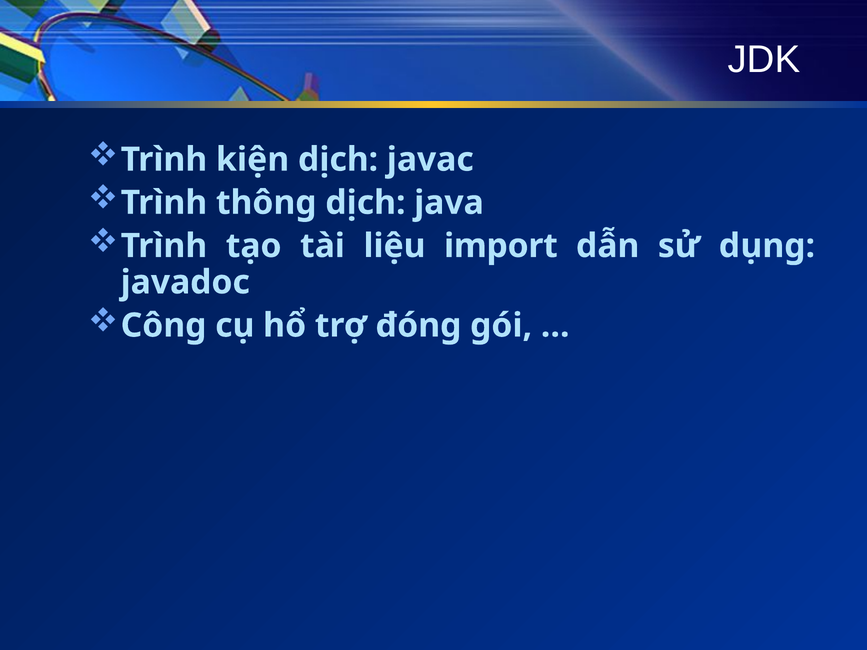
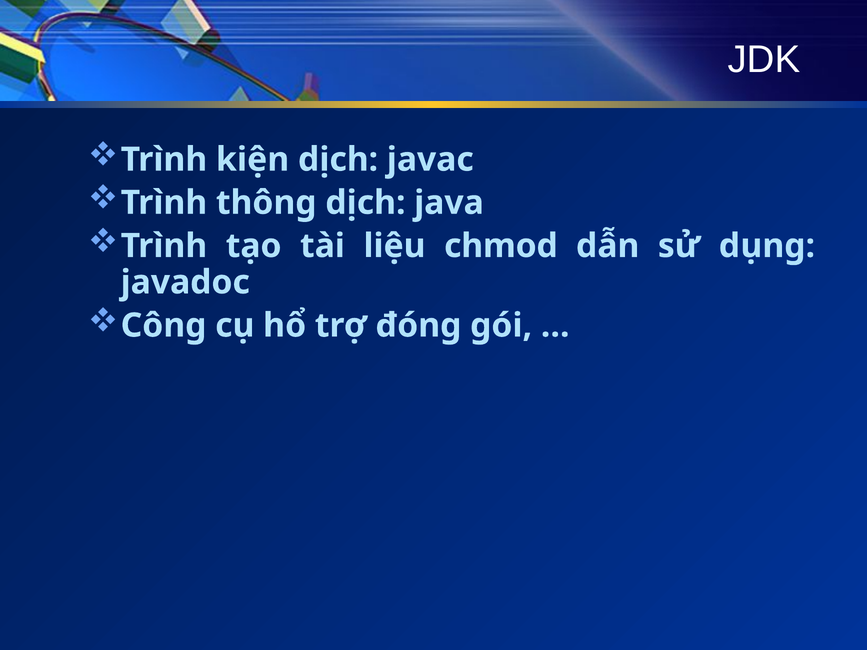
import: import -> chmod
